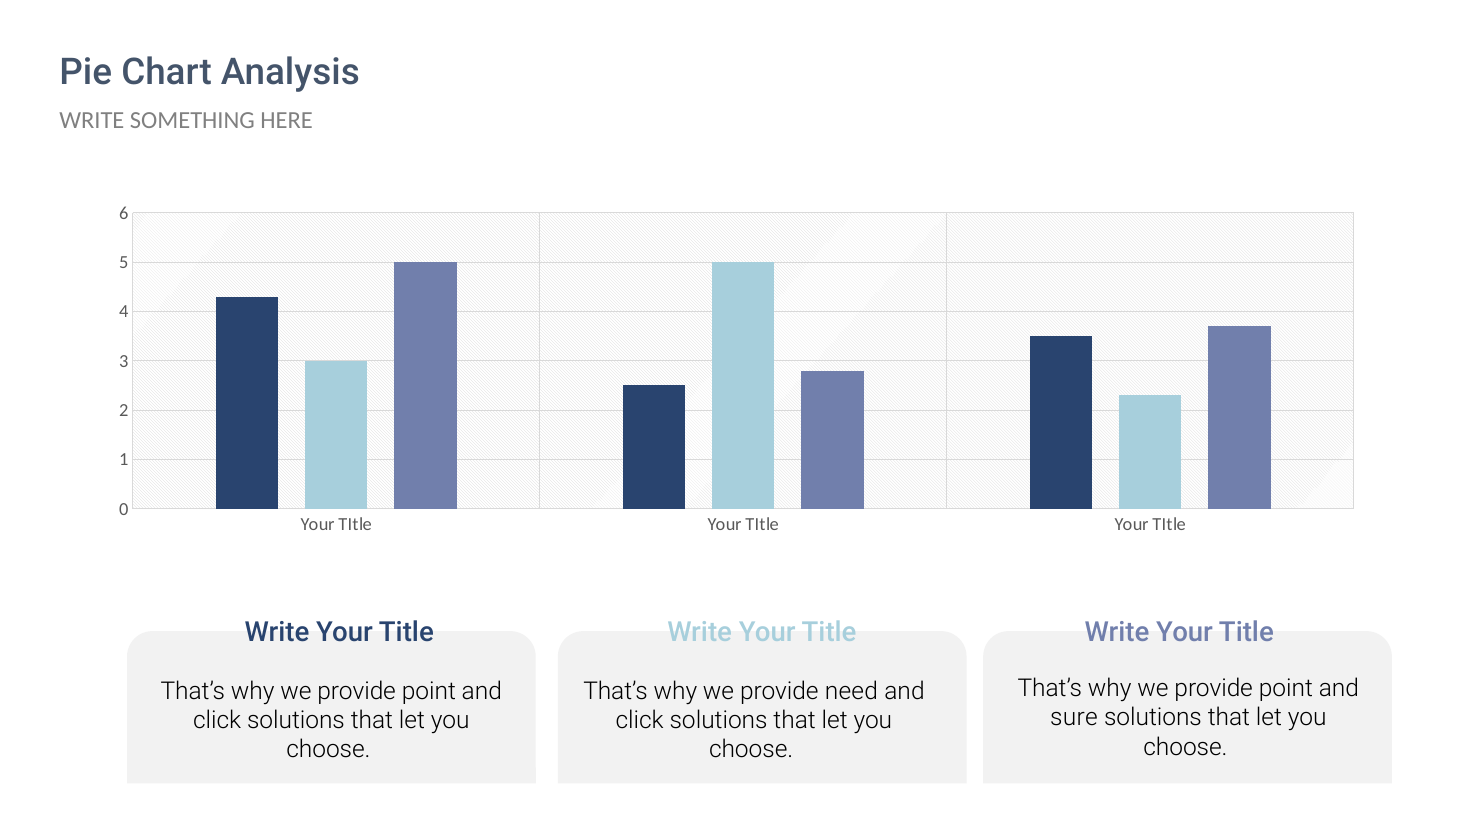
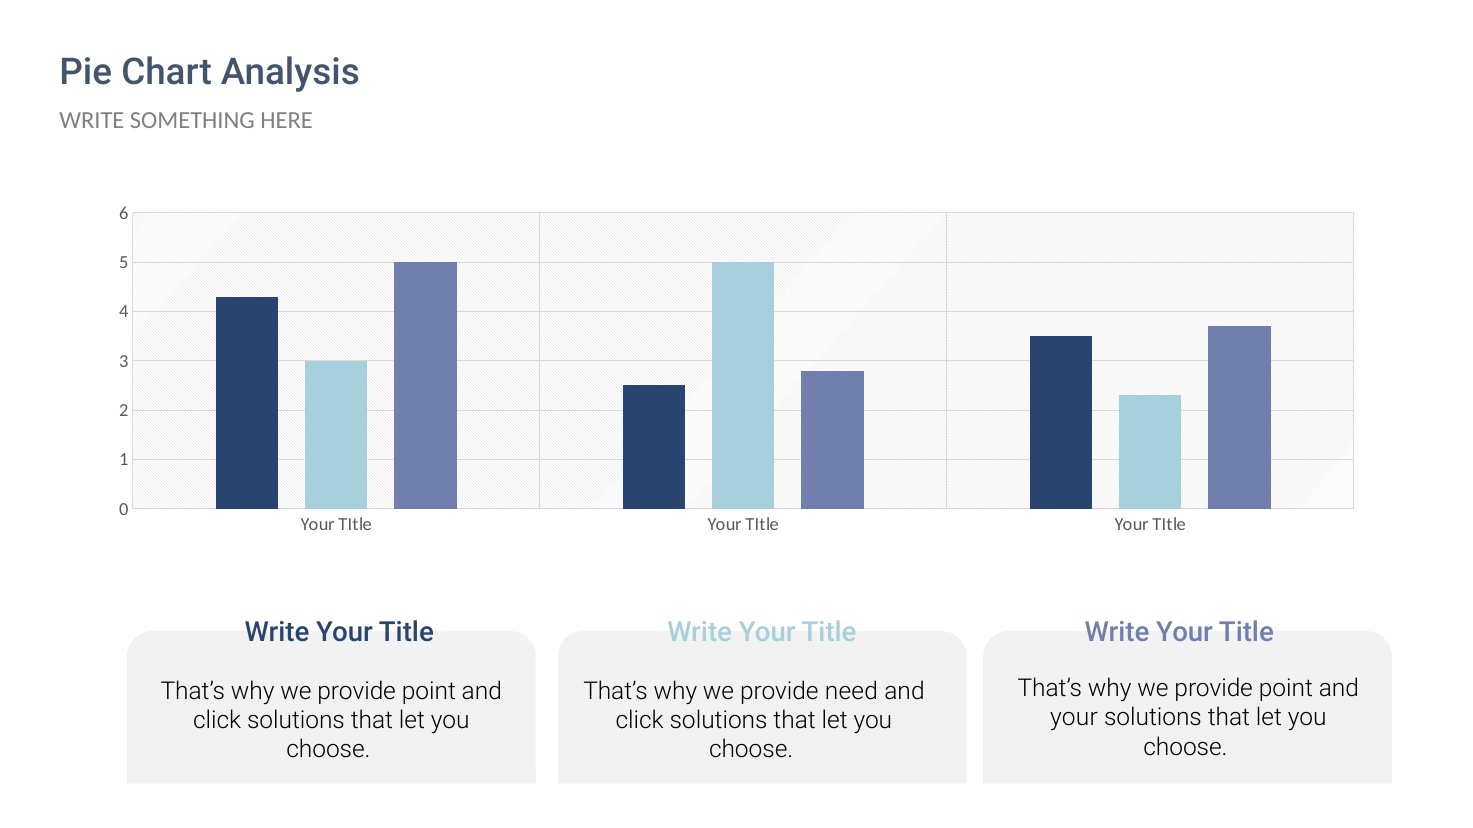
sure at (1074, 718): sure -> your
